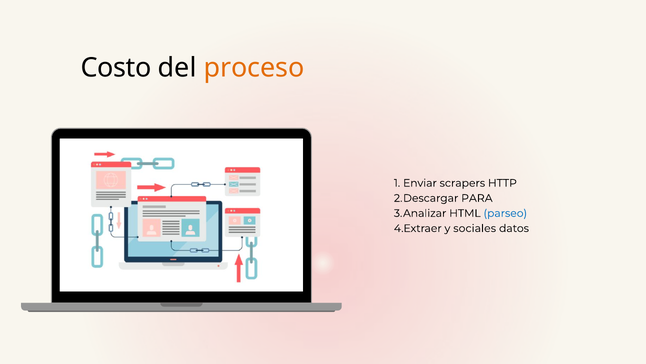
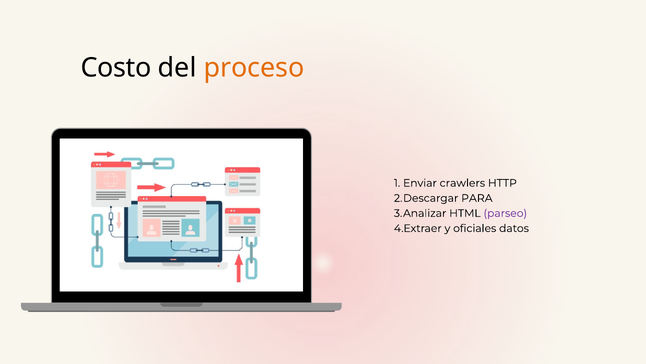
scrapers: scrapers -> crawlers
parseo colour: blue -> purple
sociales: sociales -> oficiales
